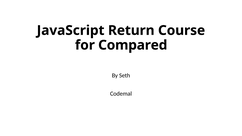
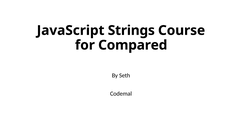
Return: Return -> Strings
